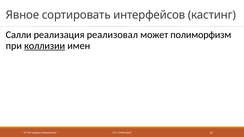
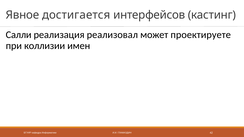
сортировать: сортировать -> достигается
полиморфизм: полиморфизм -> проектируете
коллизии underline: present -> none
